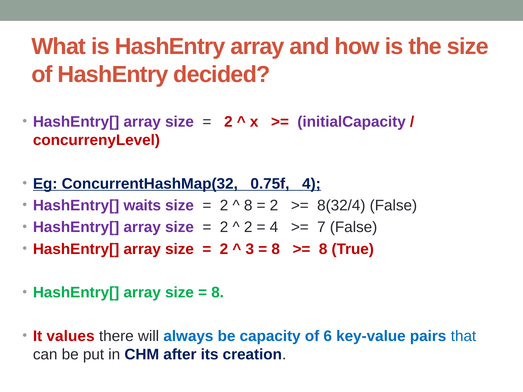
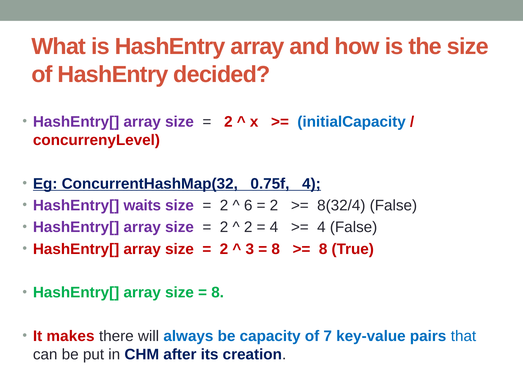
initialCapacity colour: purple -> blue
8 at (248, 206): 8 -> 6
7 at (321, 227): 7 -> 4
values: values -> makes
6: 6 -> 7
